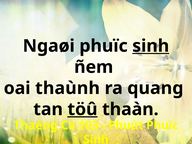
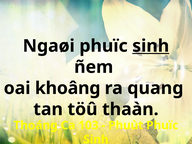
thaùnh: thaùnh -> khoâng
töû underline: present -> none
Thaéng: Thaéng -> Thoáng
